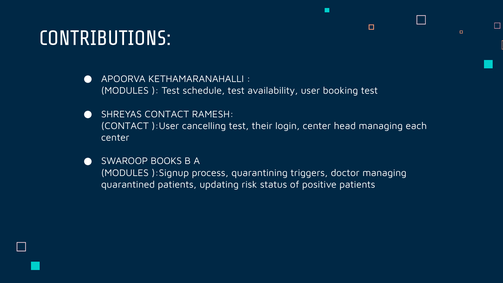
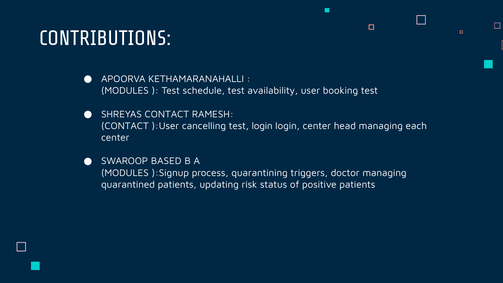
test their: their -> login
BOOKS: BOOKS -> BASED
